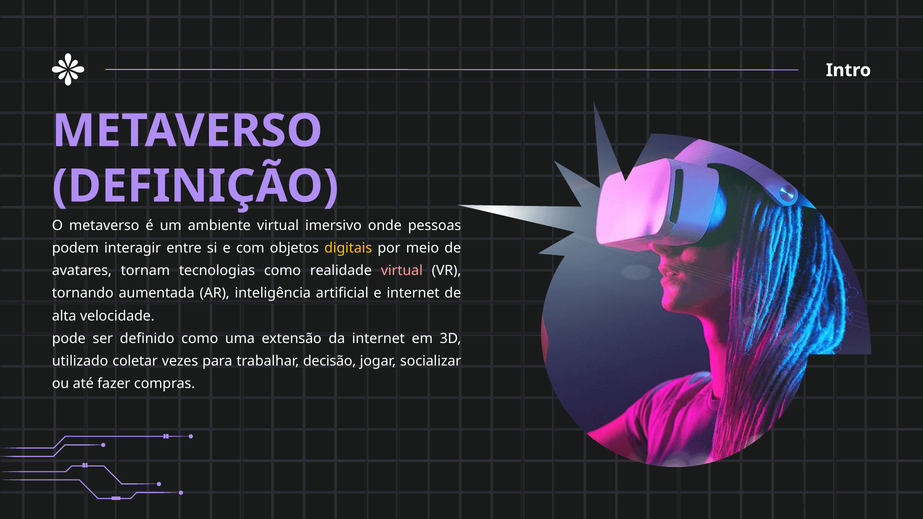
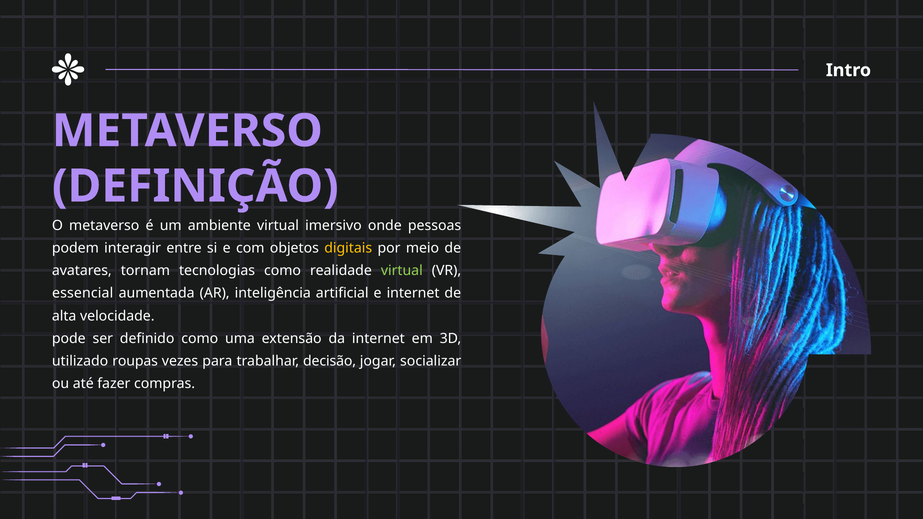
virtual at (402, 271) colour: pink -> light green
tornando: tornando -> essencial
coletar: coletar -> roupas
